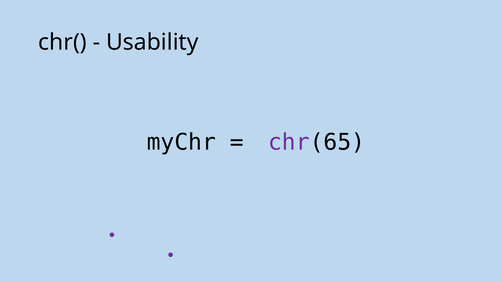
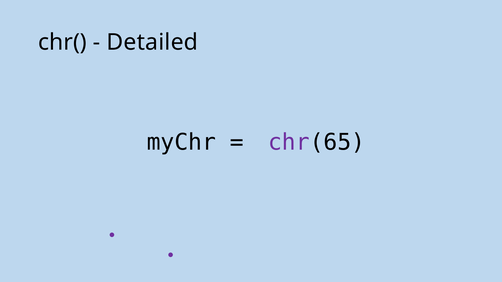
Usability: Usability -> Detailed
